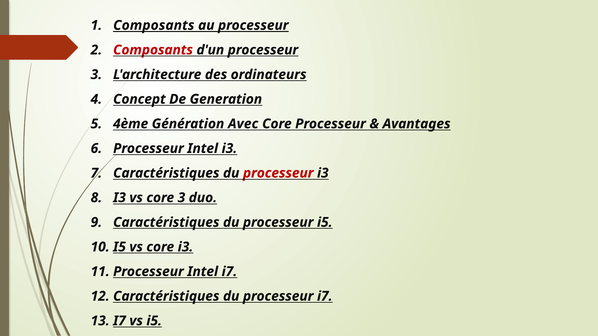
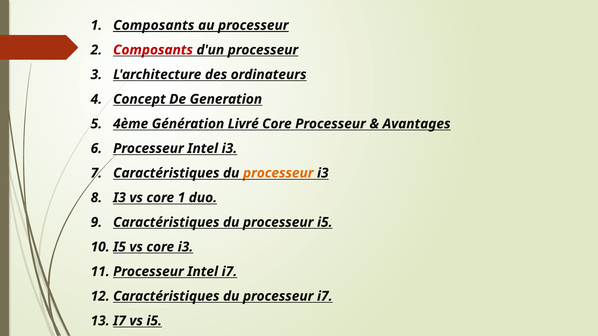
Avec: Avec -> Livré
processeur at (278, 173) colour: red -> orange
core 3: 3 -> 1
